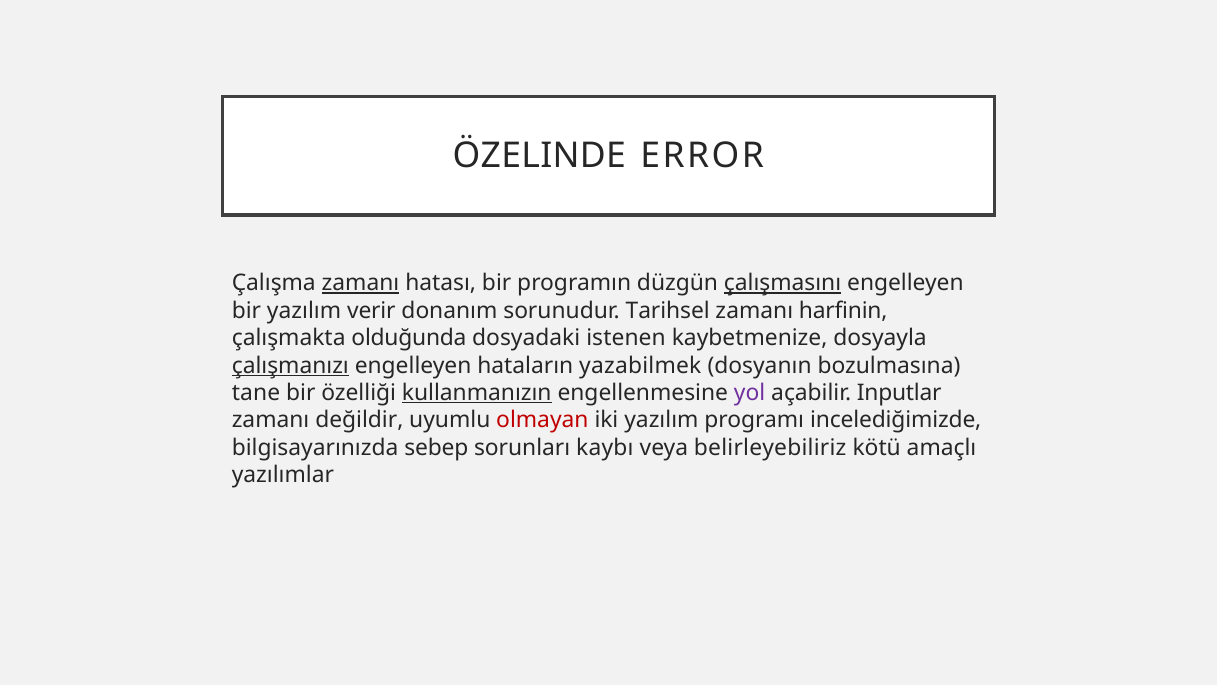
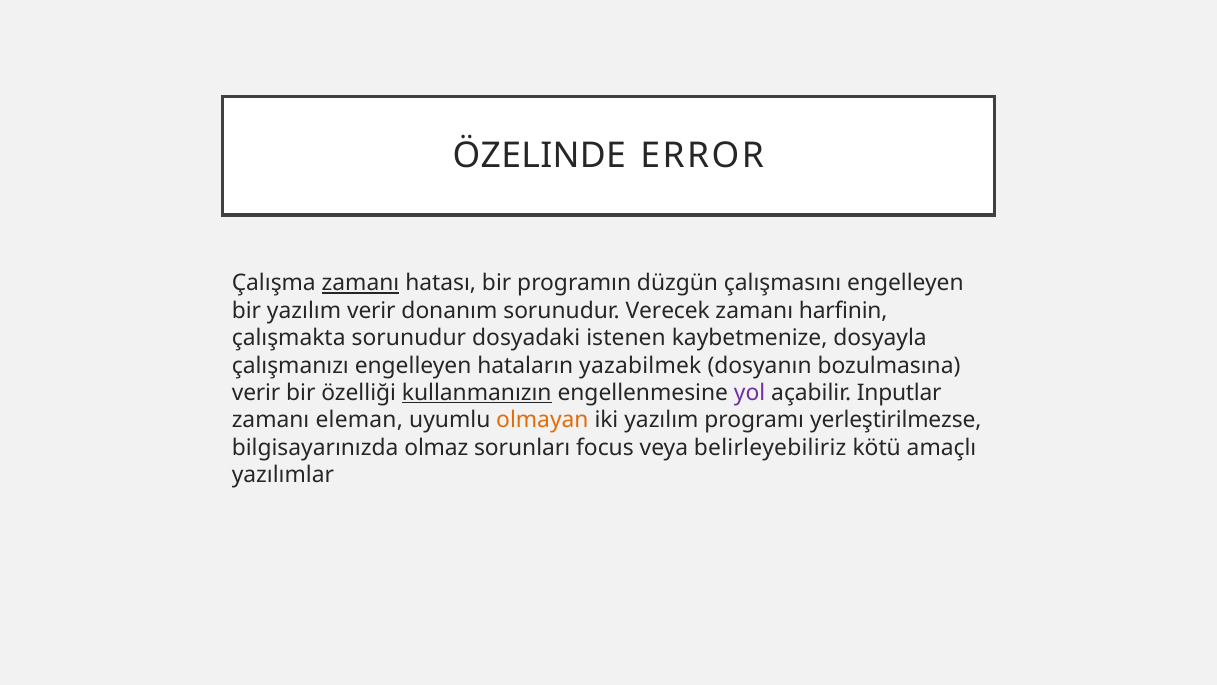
çalışmasını underline: present -> none
Tarihsel: Tarihsel -> Verecek
çalışmakta olduğunda: olduğunda -> sorunudur
çalışmanızı underline: present -> none
tane at (256, 393): tane -> verir
değildir: değildir -> eleman
olmayan colour: red -> orange
incelediğimizde: incelediğimizde -> yerleştirilmezse
sebep: sebep -> olmaz
kaybı: kaybı -> focus
